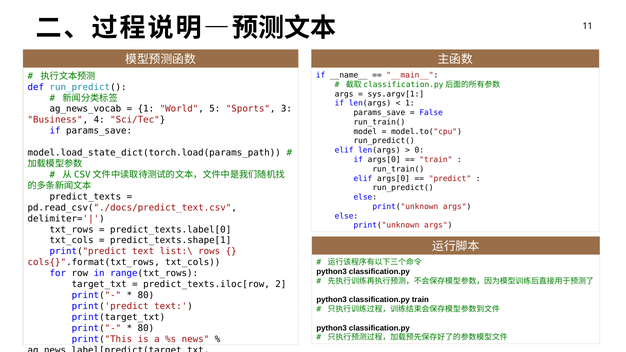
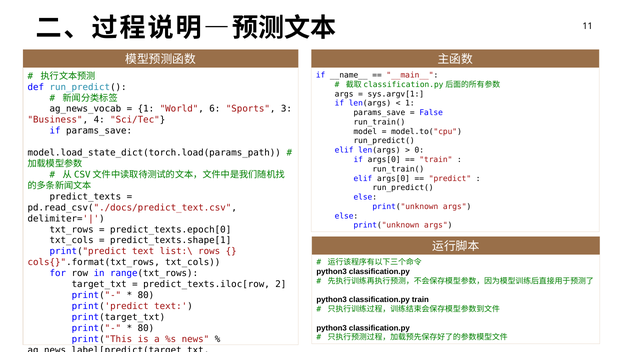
5: 5 -> 6
predict_texts.label[0: predict_texts.label[0 -> predict_texts.epoch[0
